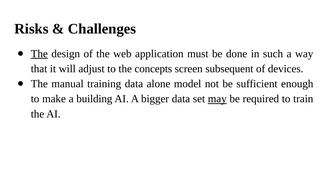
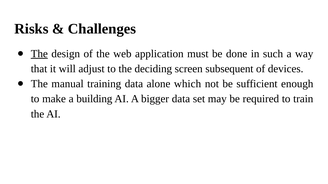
concepts: concepts -> deciding
model: model -> which
may underline: present -> none
